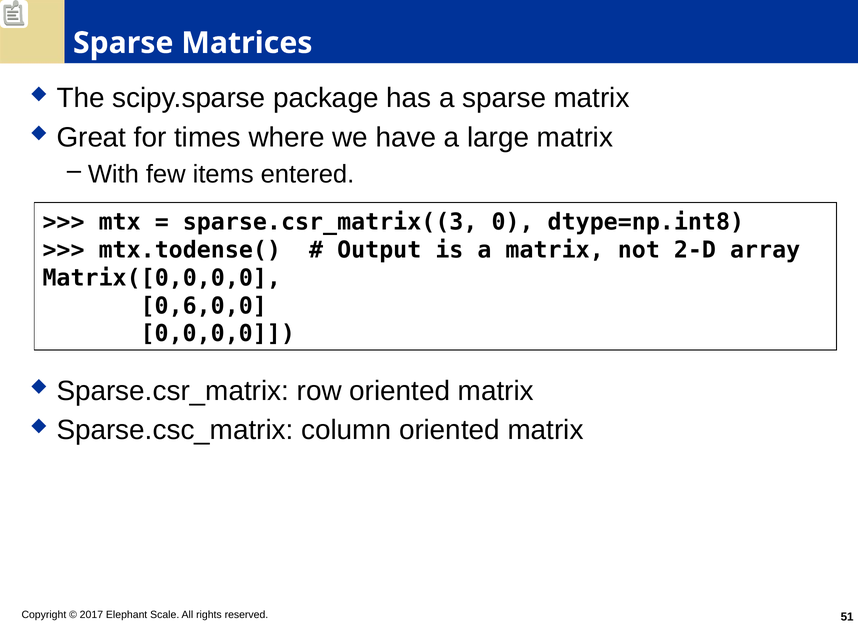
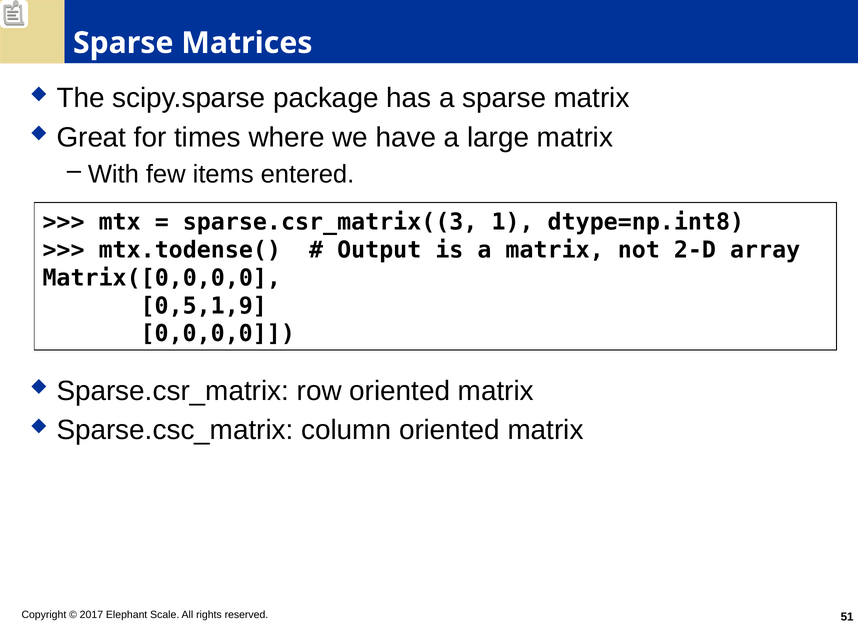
0: 0 -> 1
0,6,0,0: 0,6,0,0 -> 0,5,1,9
